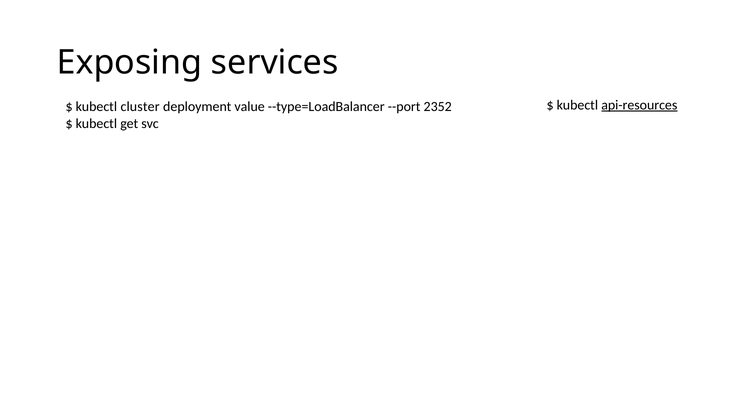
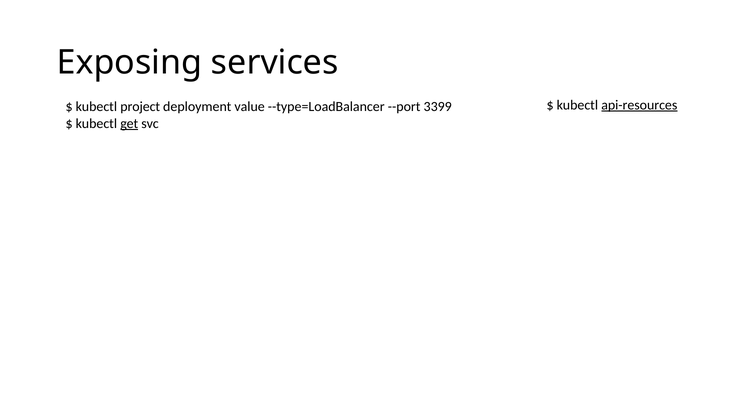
cluster: cluster -> project
2352: 2352 -> 3399
get underline: none -> present
